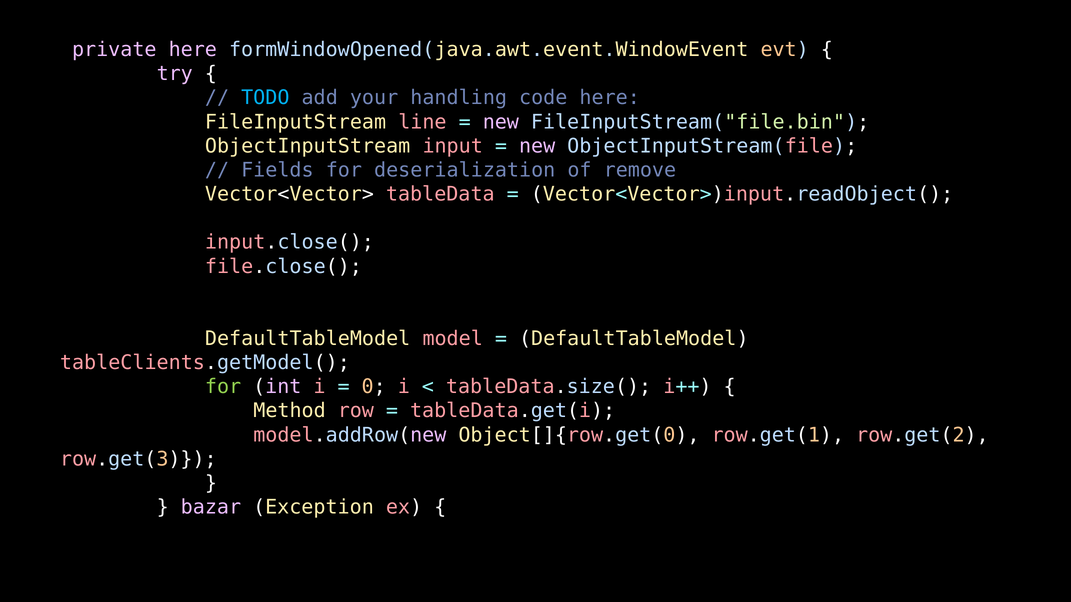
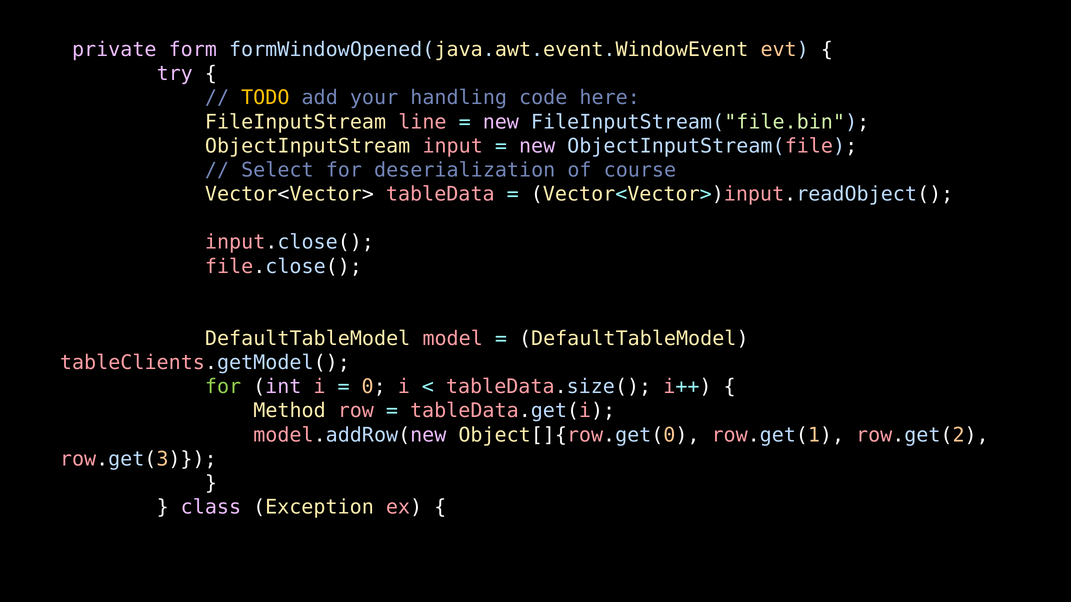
private here: here -> form
TODO colour: light blue -> yellow
Fields: Fields -> Select
remove: remove -> course
bazar: bazar -> class
